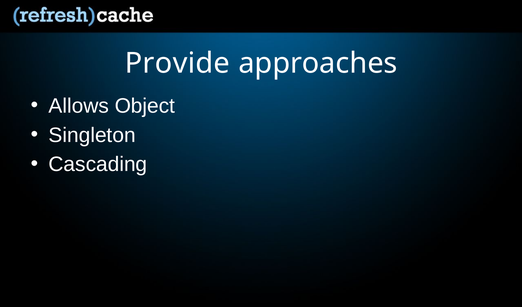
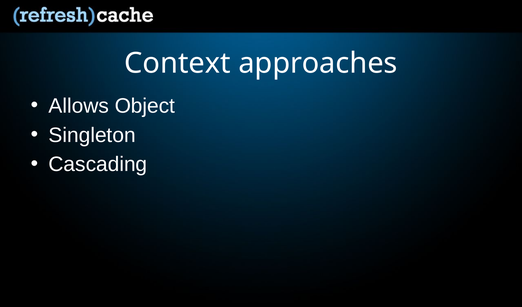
Provide: Provide -> Context
